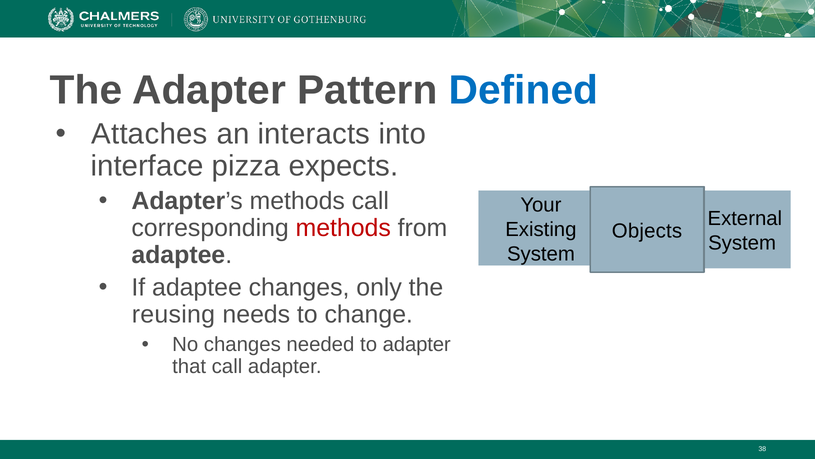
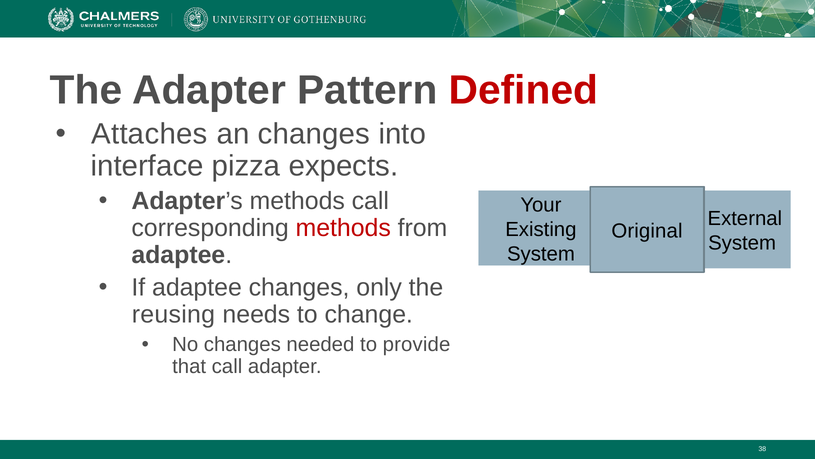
Defined colour: blue -> red
an interacts: interacts -> changes
Objects: Objects -> Original
to adapter: adapter -> provide
